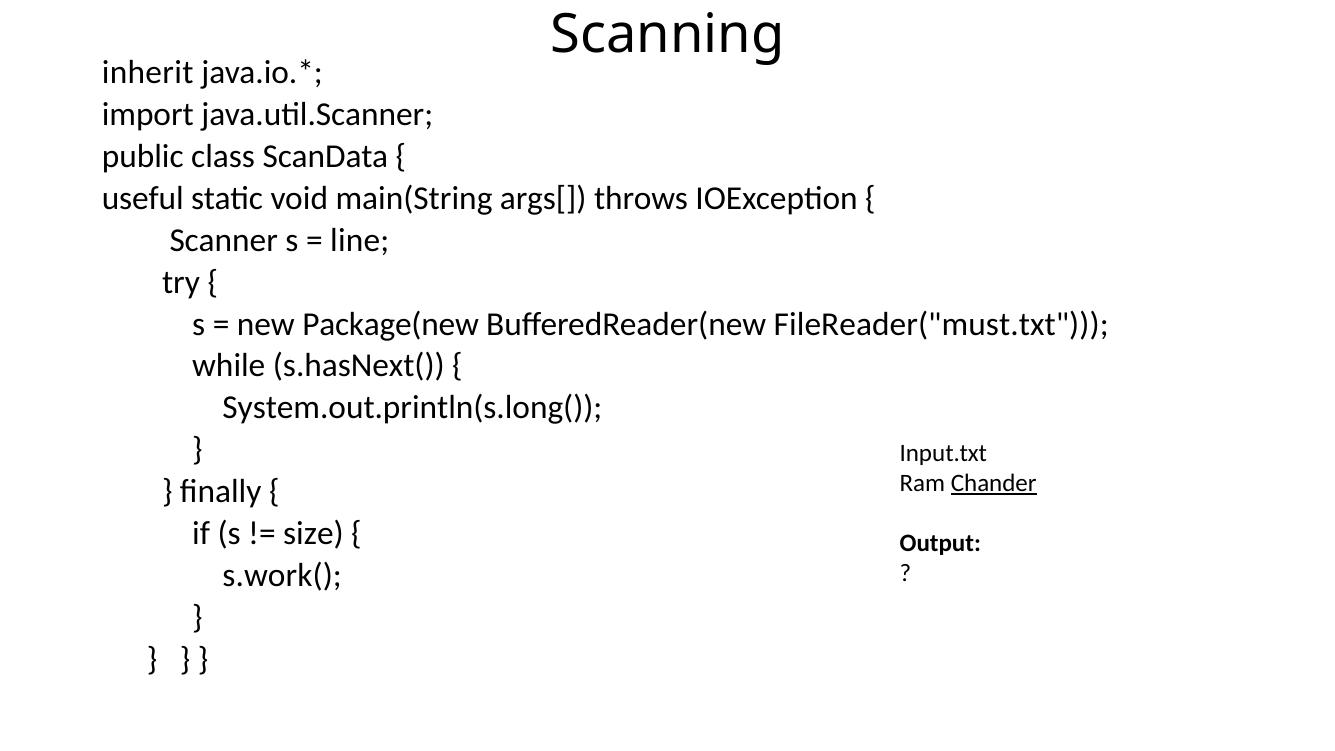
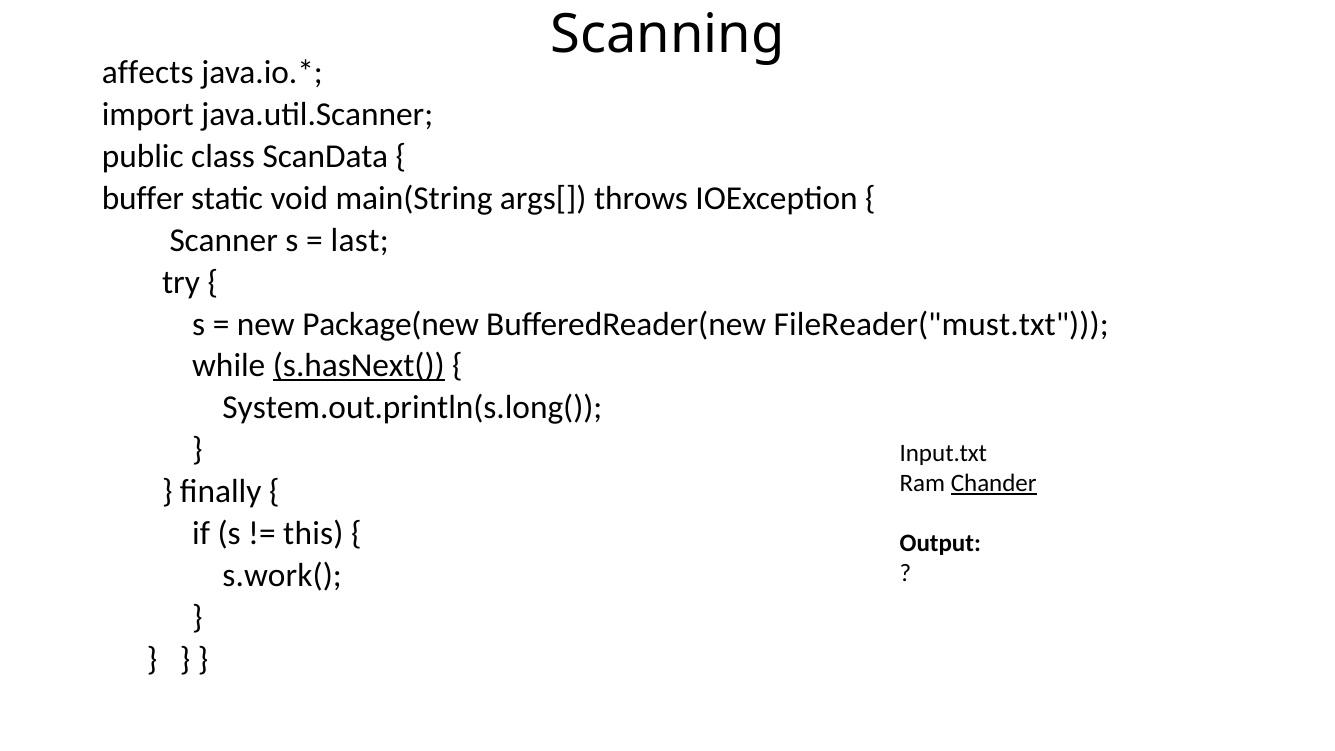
inherit: inherit -> affects
useful: useful -> buffer
line: line -> last
s.hasNext( underline: none -> present
size: size -> this
